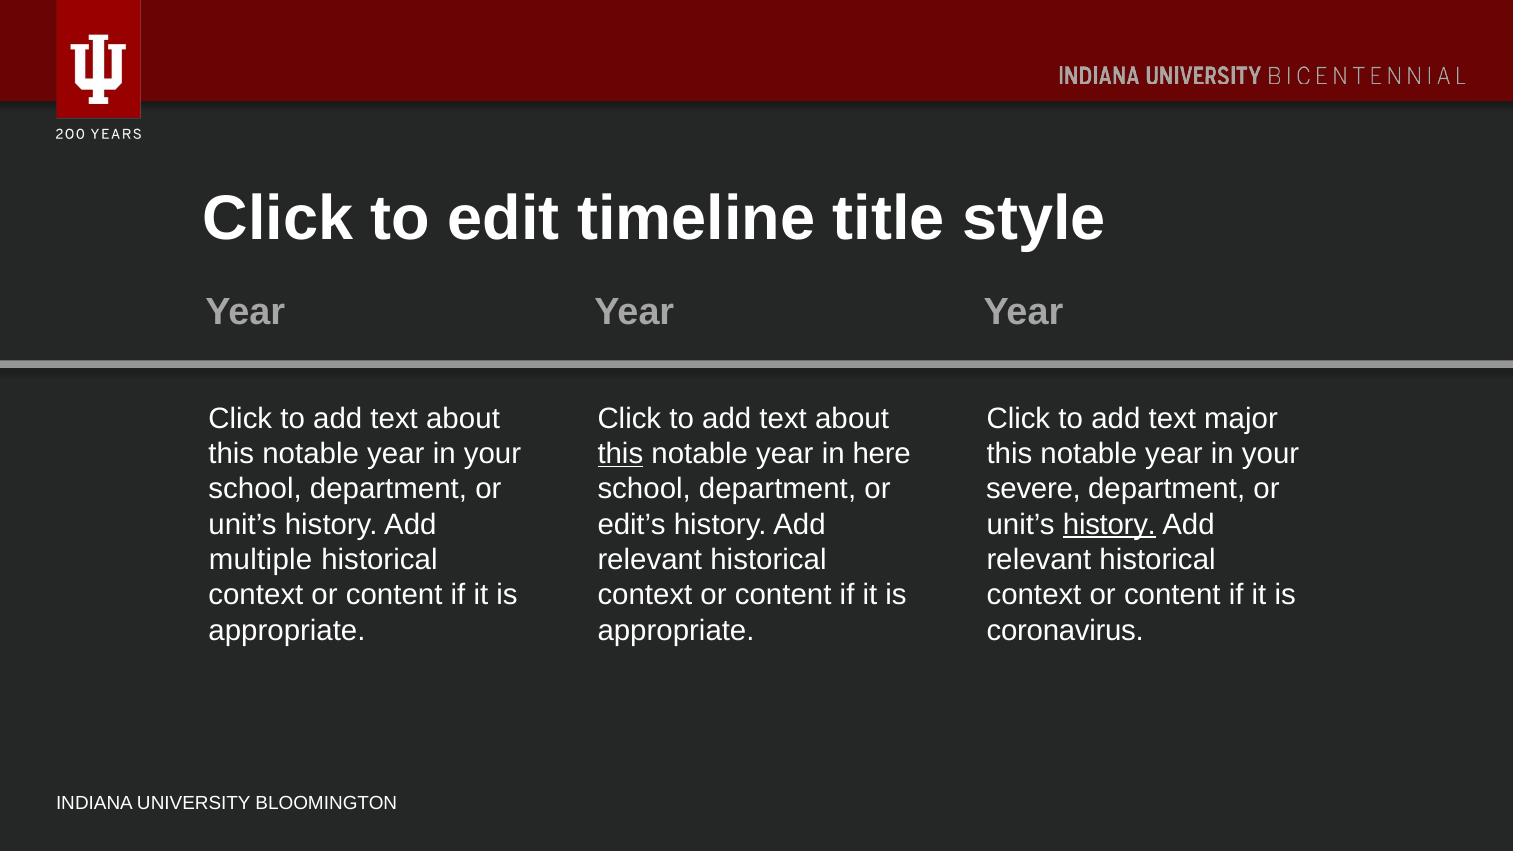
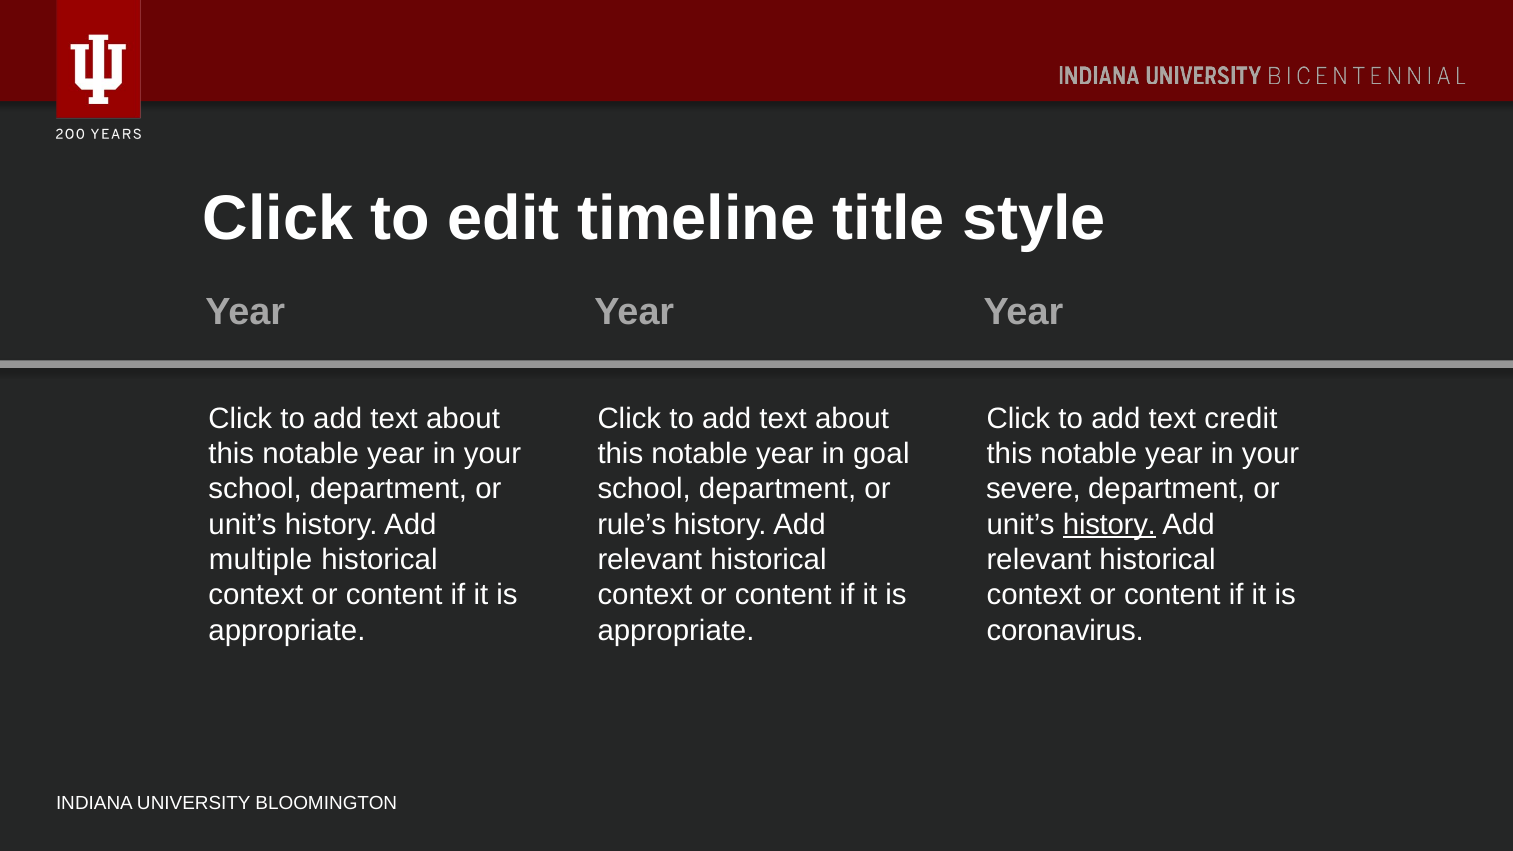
major: major -> credit
this at (620, 454) underline: present -> none
here: here -> goal
edit’s: edit’s -> rule’s
